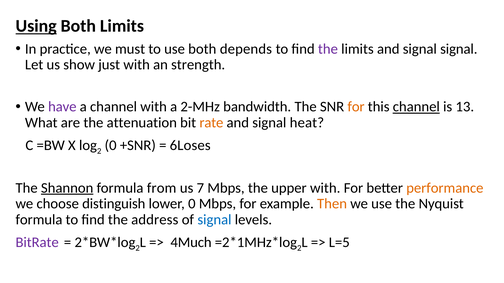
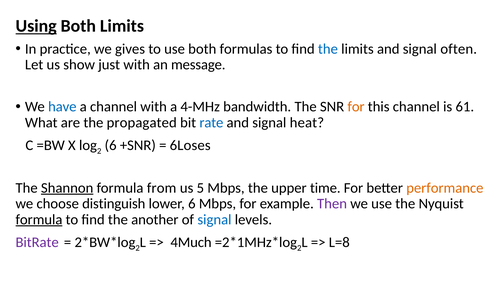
must: must -> gives
depends: depends -> formulas
the at (328, 49) colour: purple -> blue
signal signal: signal -> often
strength: strength -> message
have colour: purple -> blue
2-MHz: 2-MHz -> 4-MHz
channel at (416, 107) underline: present -> none
13: 13 -> 61
attenuation: attenuation -> propagated
rate colour: orange -> blue
2 0: 0 -> 6
7: 7 -> 5
upper with: with -> time
lower 0: 0 -> 6
Then colour: orange -> purple
formula at (39, 220) underline: none -> present
address: address -> another
L=5: L=5 -> L=8
